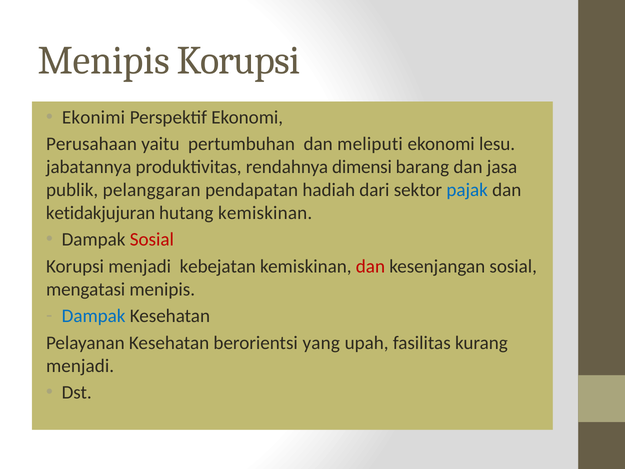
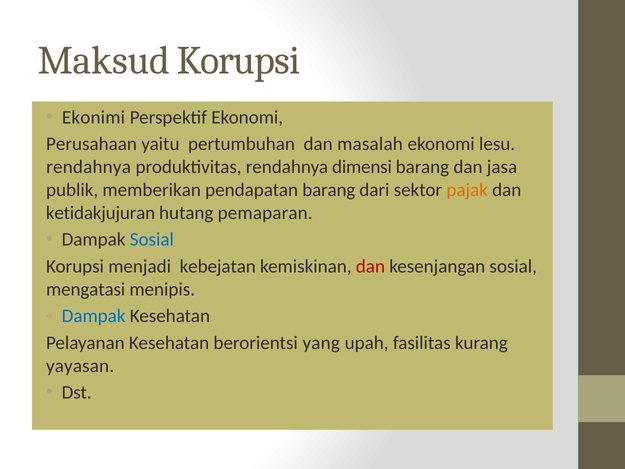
Menipis at (104, 61): Menipis -> Maksud
meliputi: meliputi -> masalah
jabatannya at (89, 167): jabatannya -> rendahnya
pelanggaran: pelanggaran -> memberikan
pendapatan hadiah: hadiah -> barang
pajak colour: blue -> orange
hutang kemiskinan: kemiskinan -> pemaparan
Sosial at (152, 240) colour: red -> blue
menjadi at (80, 366): menjadi -> yayasan
